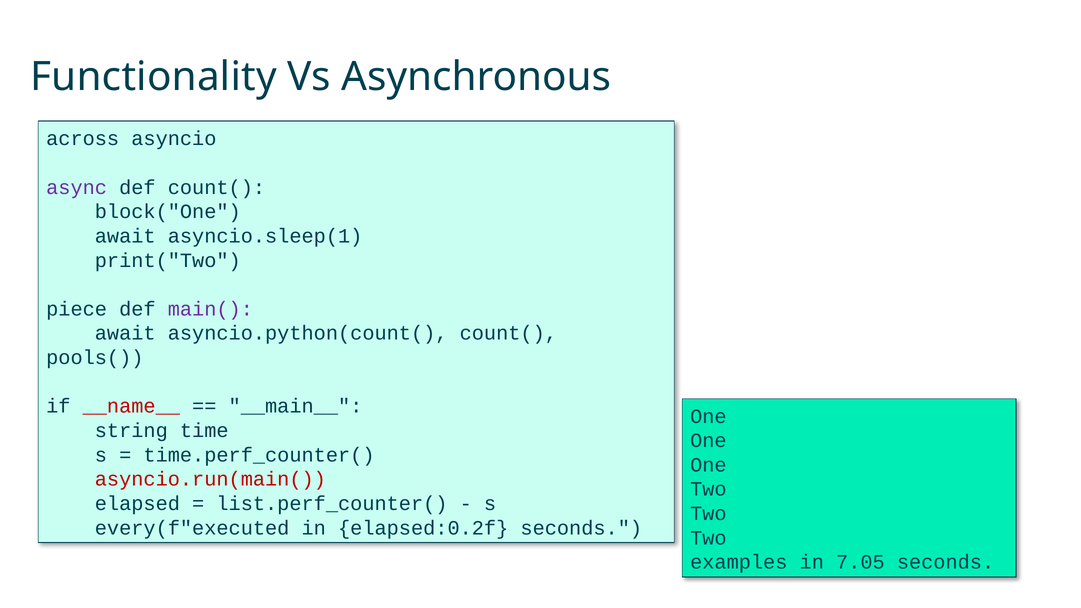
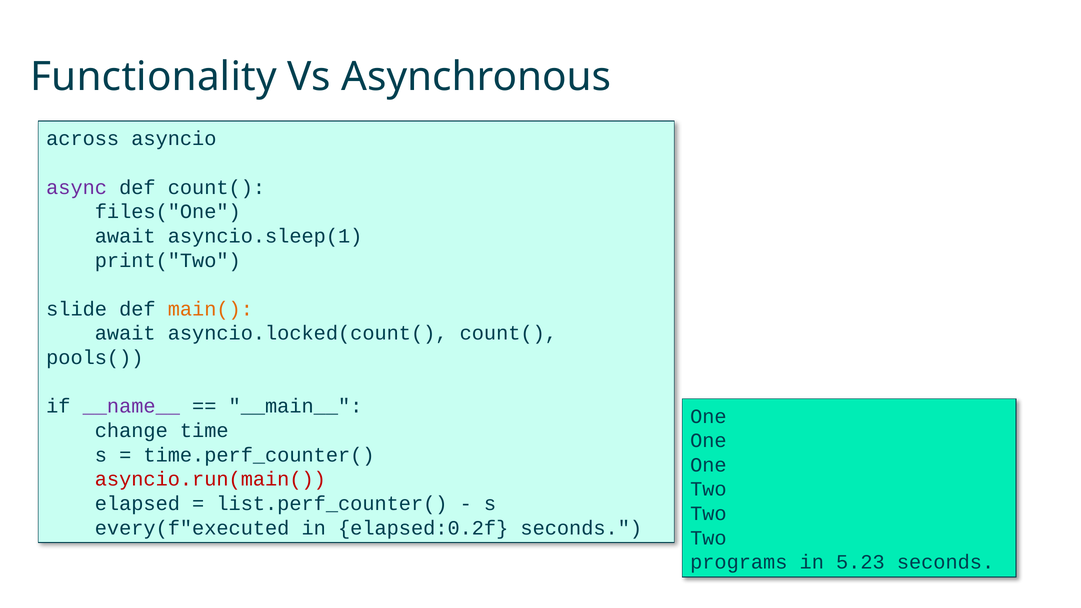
block("One: block("One -> files("One
piece: piece -> slide
main( colour: purple -> orange
asyncio.python(count(: asyncio.python(count( -> asyncio.locked(count(
__name__ colour: red -> purple
string: string -> change
examples: examples -> programs
7.05: 7.05 -> 5.23
